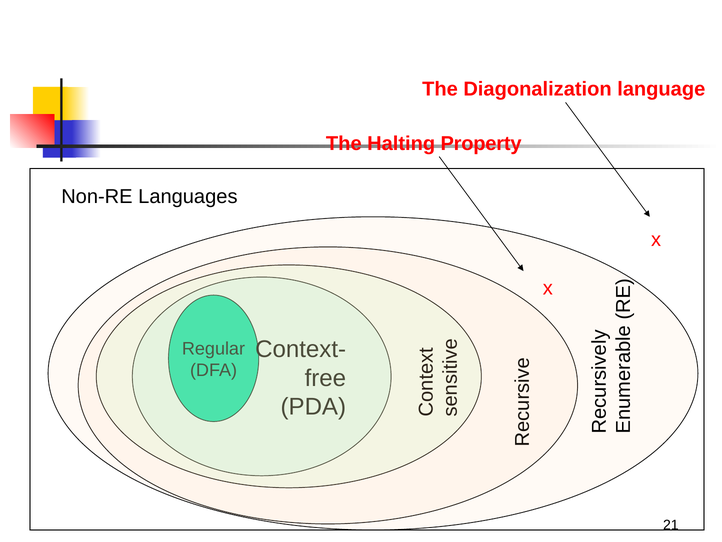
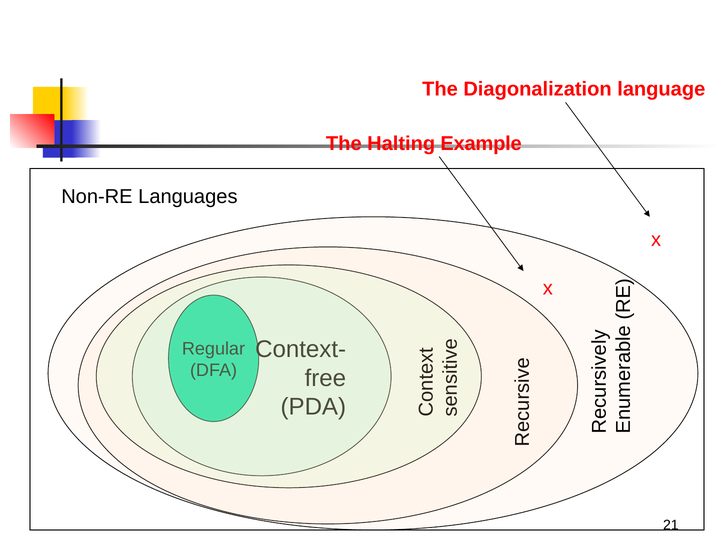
Property: Property -> Example
